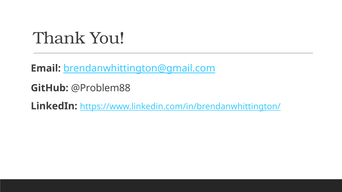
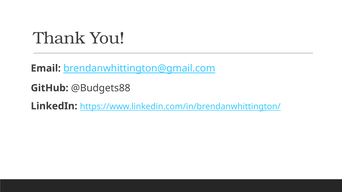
@Problem88: @Problem88 -> @Budgets88
